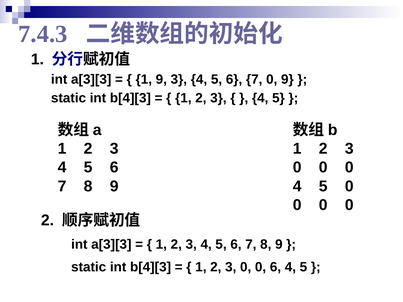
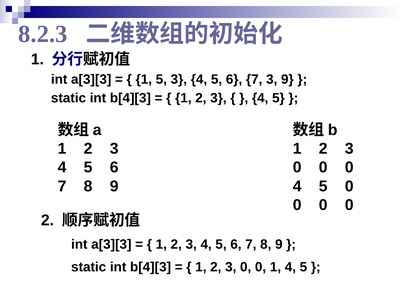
7.4.3: 7.4.3 -> 8.2.3
1 9: 9 -> 5
7 0: 0 -> 3
0 6: 6 -> 1
